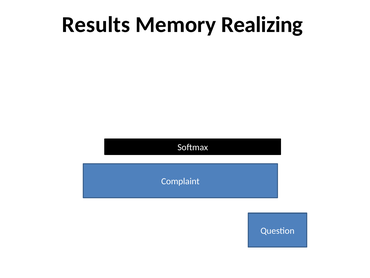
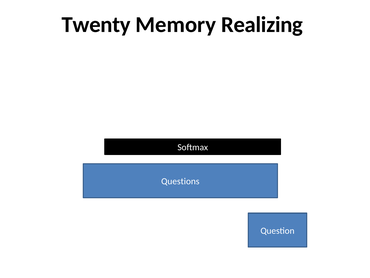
Results: Results -> Twenty
Complaint: Complaint -> Questions
